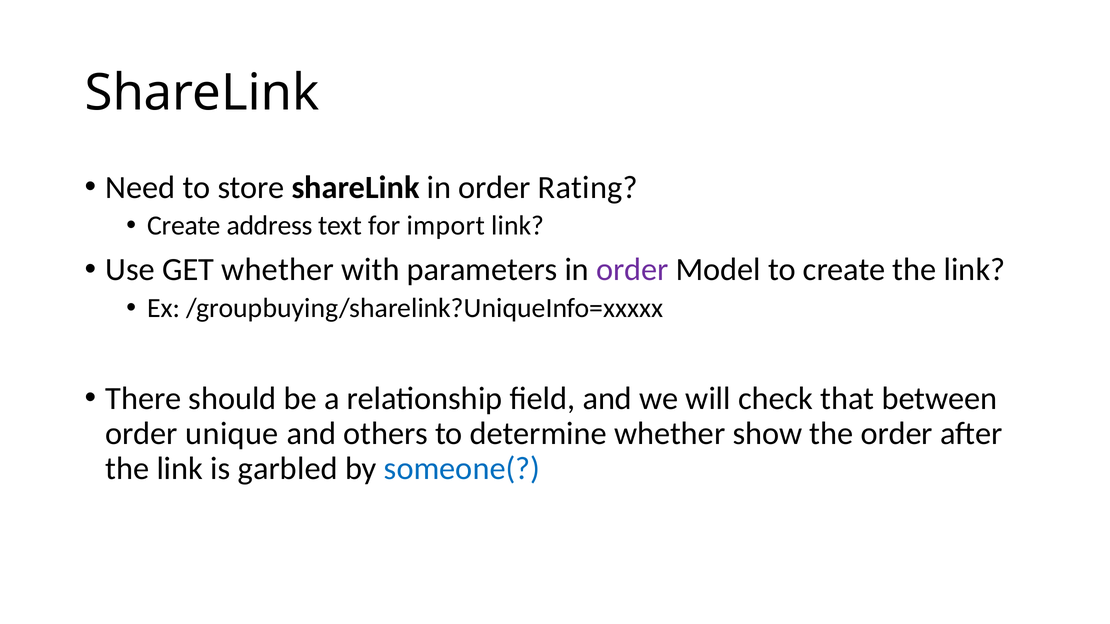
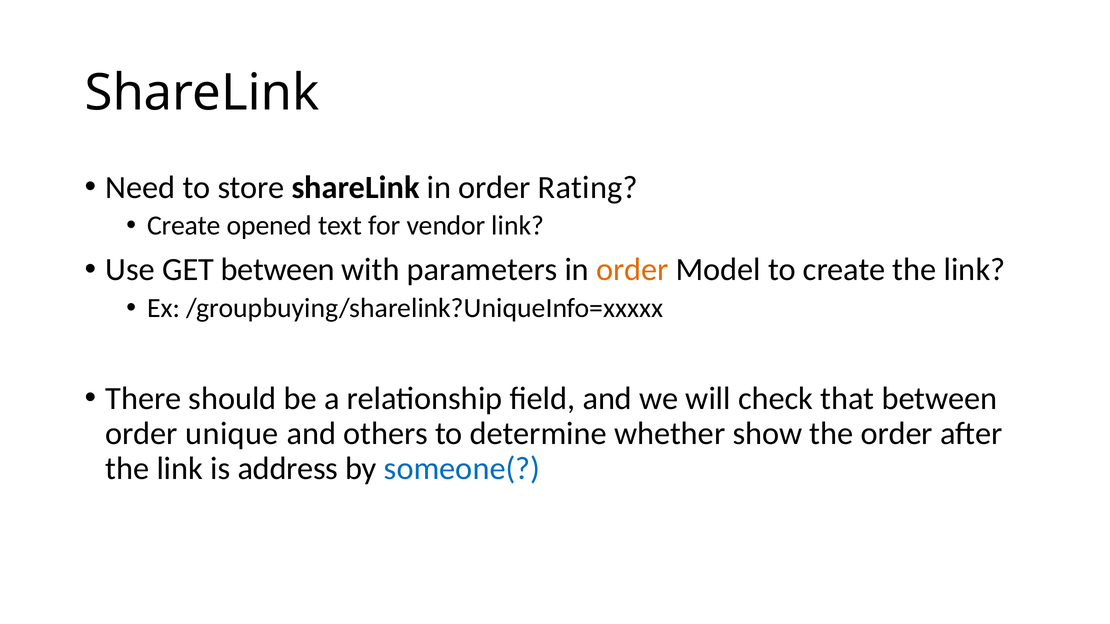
address: address -> opened
import: import -> vendor
GET whether: whether -> between
order at (632, 270) colour: purple -> orange
garbled: garbled -> address
